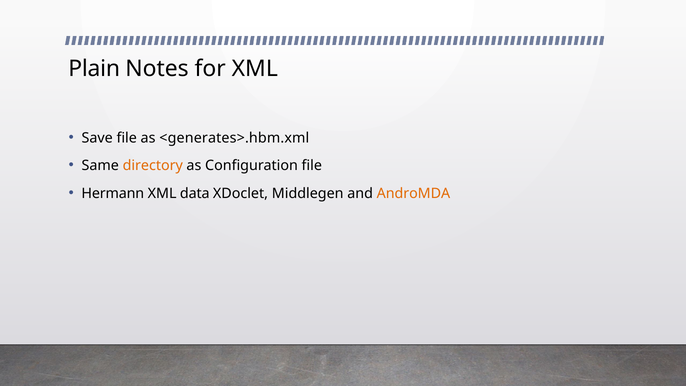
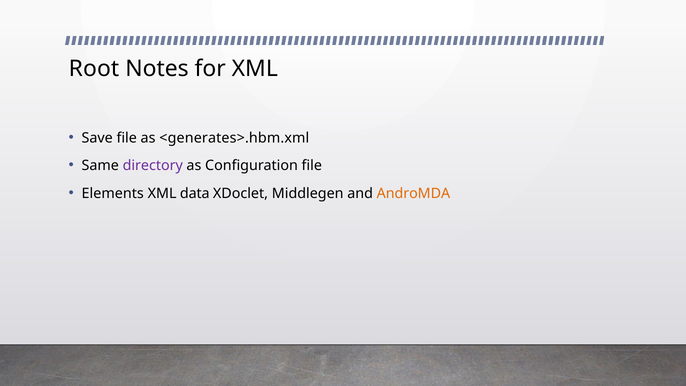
Plain: Plain -> Root
directory colour: orange -> purple
Hermann: Hermann -> Elements
